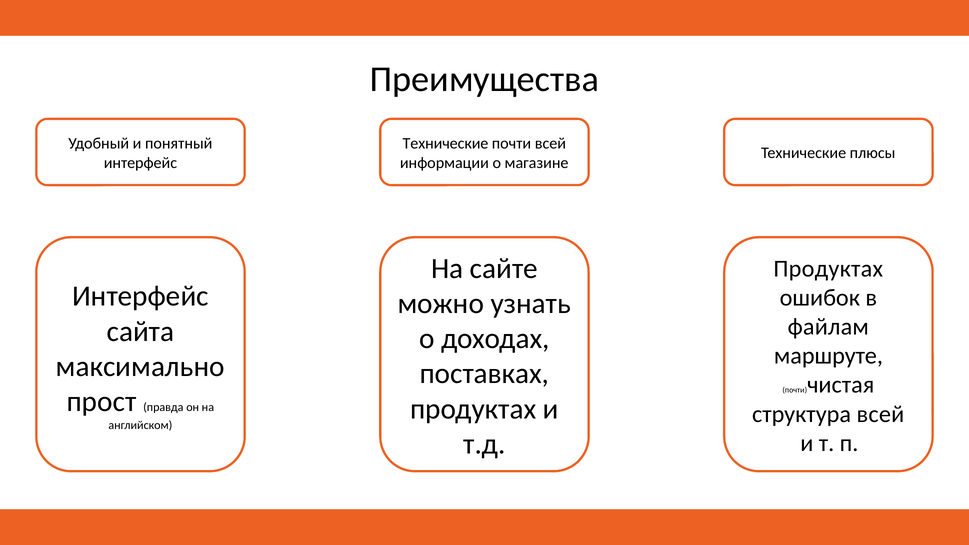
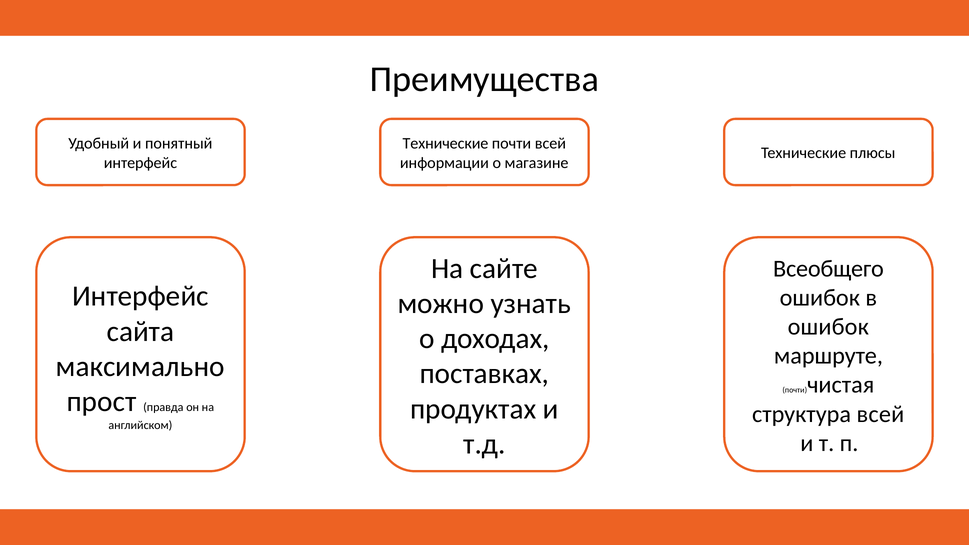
Продуктах at (828, 269): Продуктах -> Всеобщего
файлам at (828, 327): файлам -> ошибок
